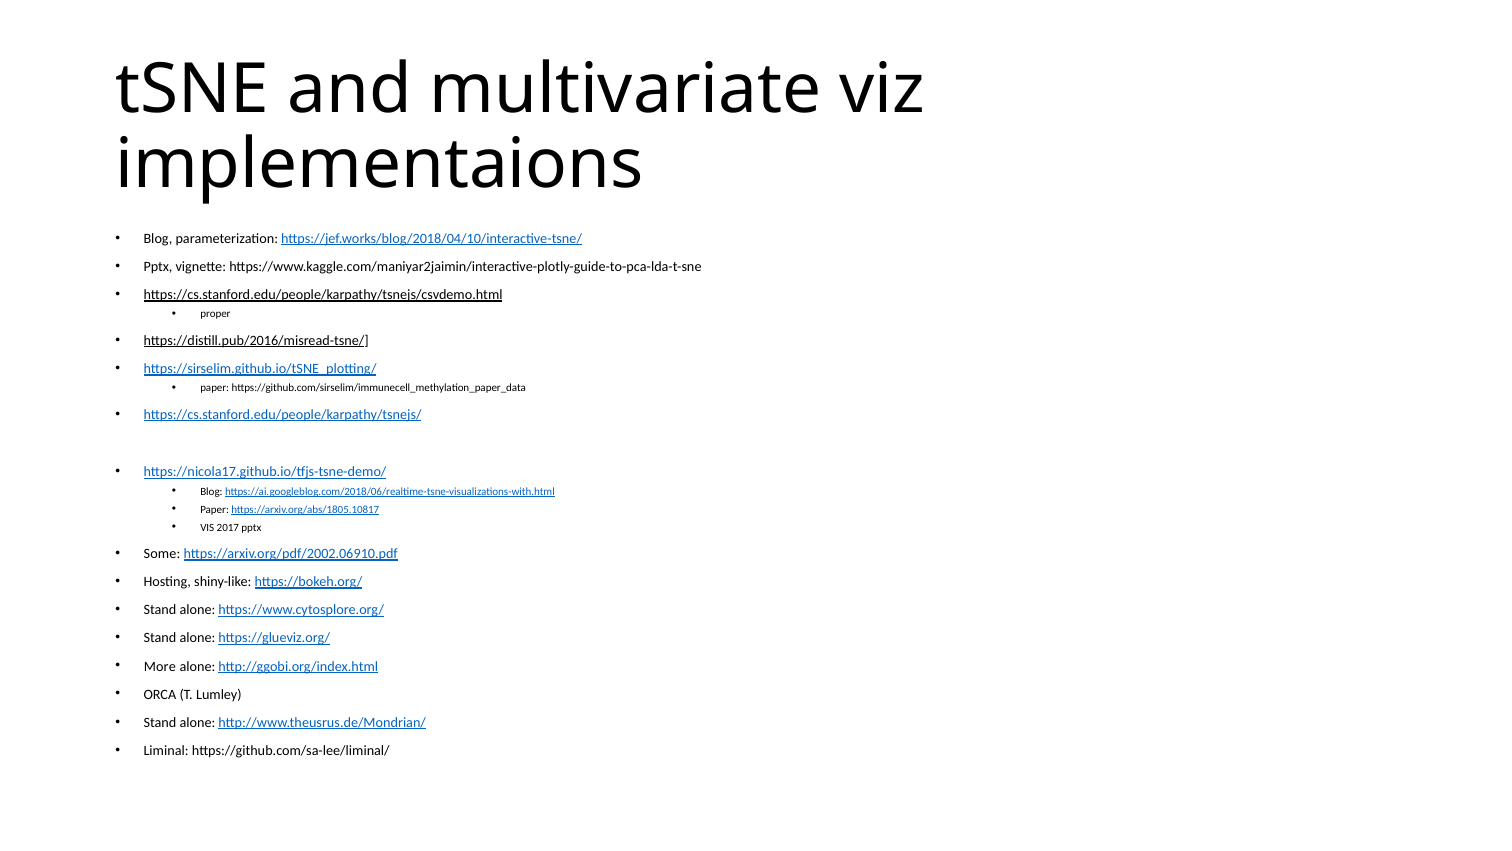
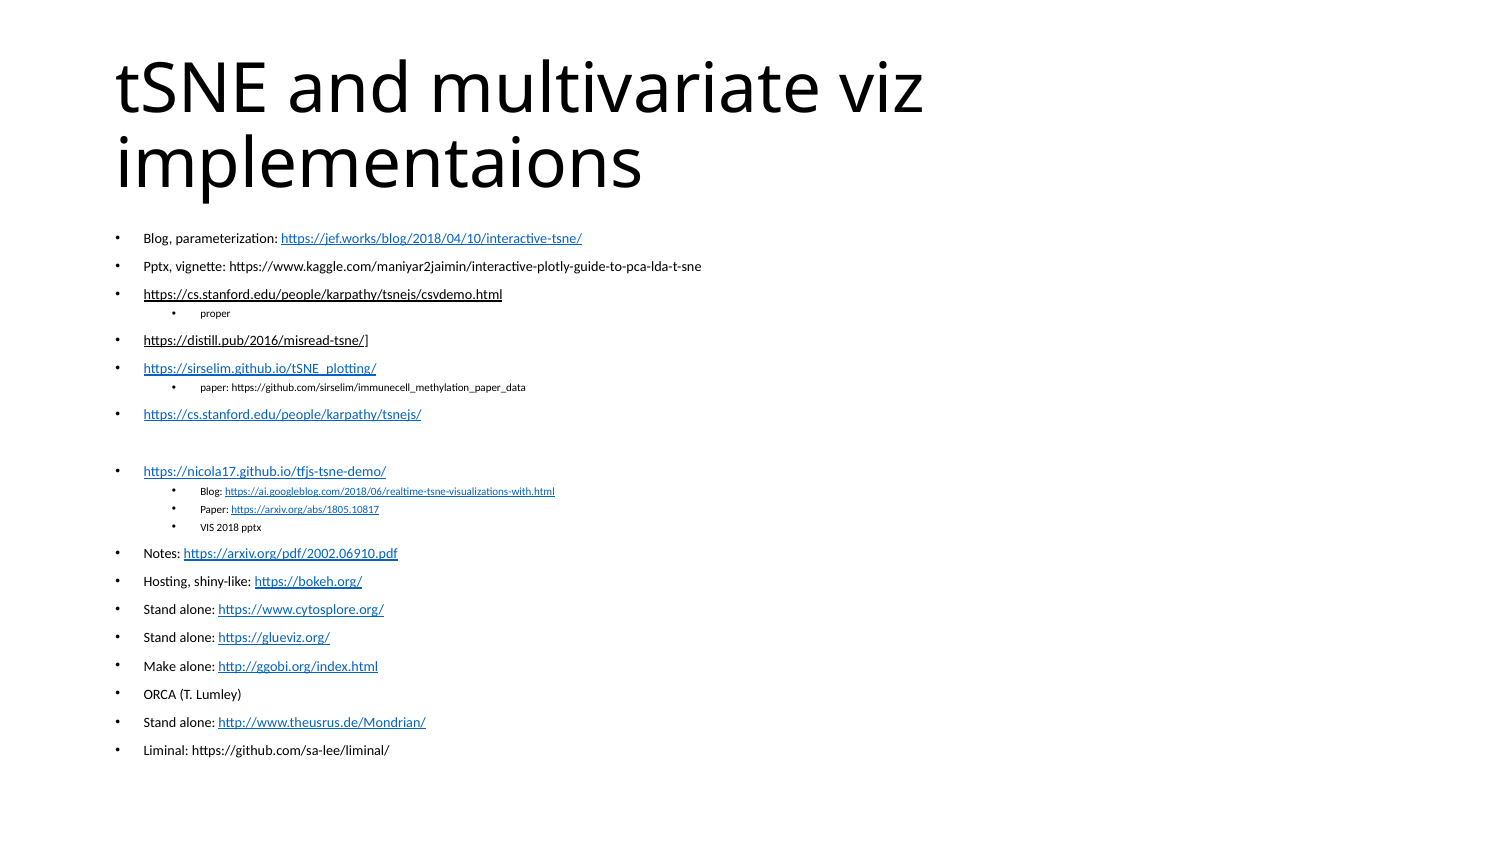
2017: 2017 -> 2018
Some: Some -> Notes
More: More -> Make
